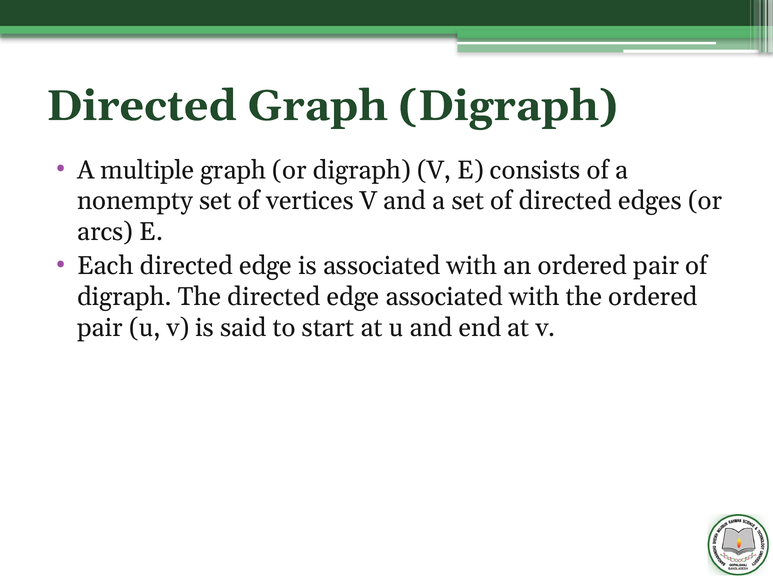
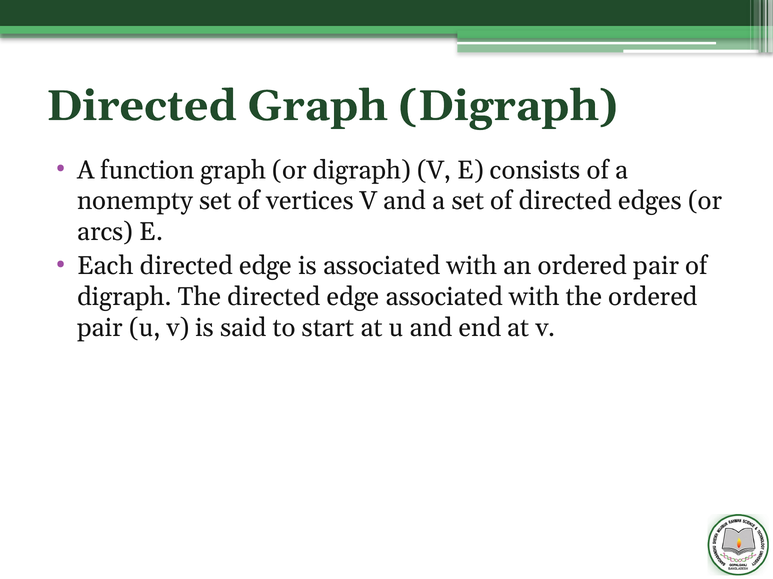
multiple: multiple -> function
